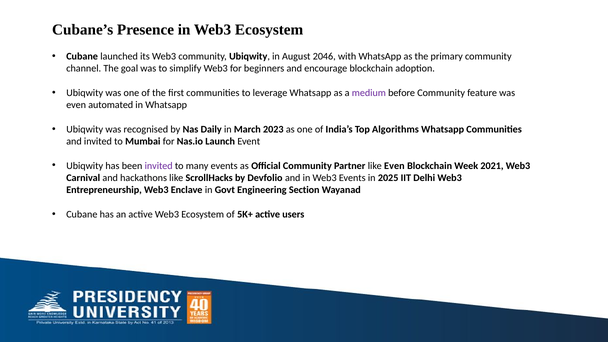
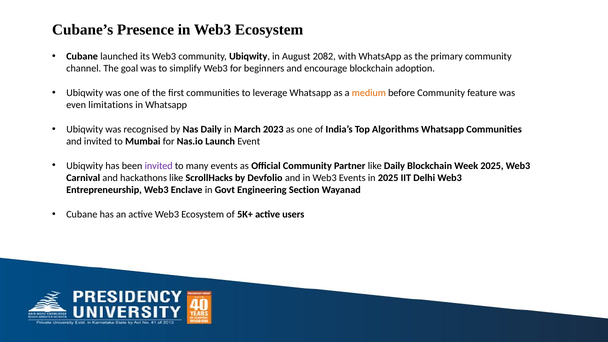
2046: 2046 -> 2082
medium colour: purple -> orange
automated: automated -> limitations
like Even: Even -> Daily
Week 2021: 2021 -> 2025
